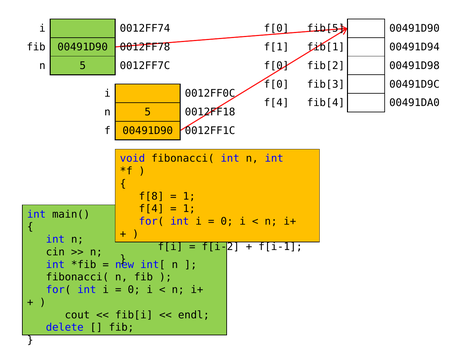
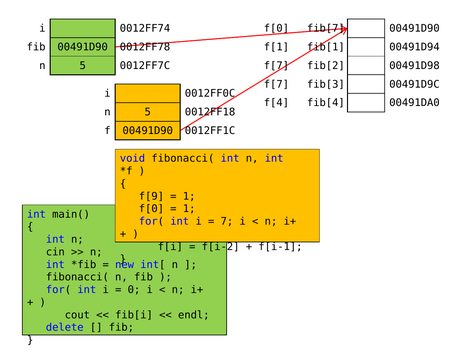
fib[5: fib[5 -> fib[7
f[0 at (276, 66): f[0 -> f[7
f[0 at (276, 84): f[0 -> f[7
f[8: f[8 -> f[9
f[4 at (151, 209): f[4 -> f[0
0 at (227, 221): 0 -> 7
